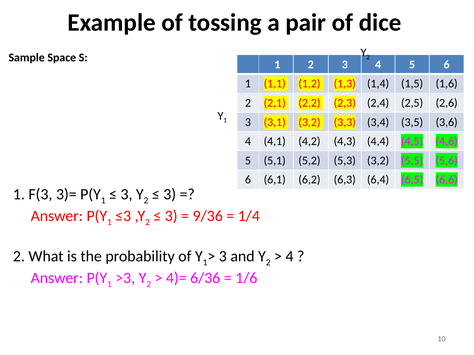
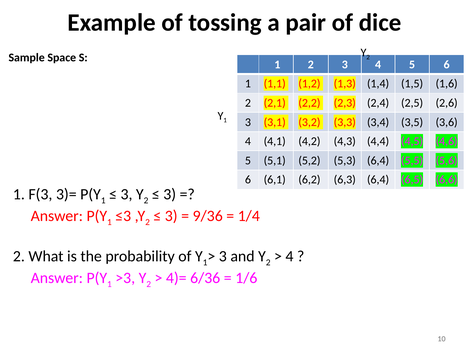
5,3 3,2: 3,2 -> 6,4
